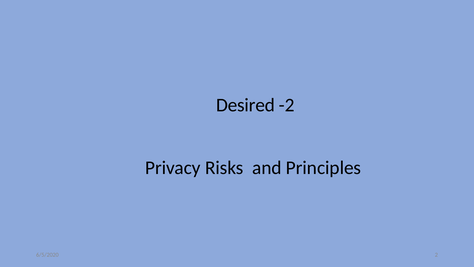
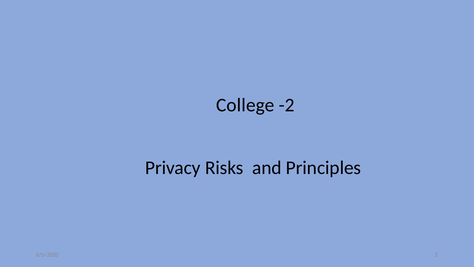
Desired: Desired -> College
